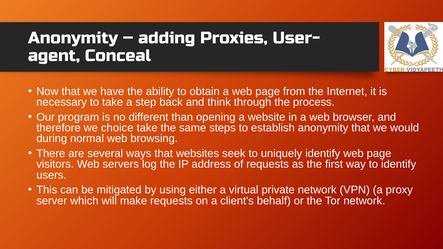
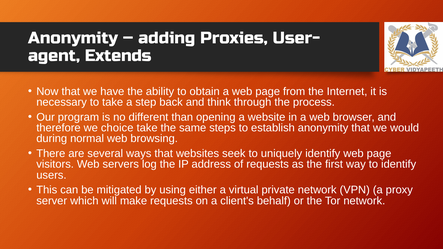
Conceal: Conceal -> Extends
